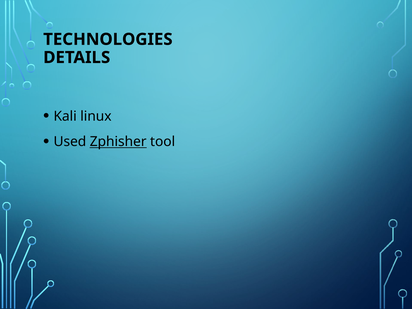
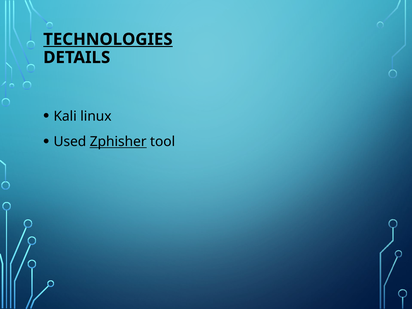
TECHNOLOGIES underline: none -> present
